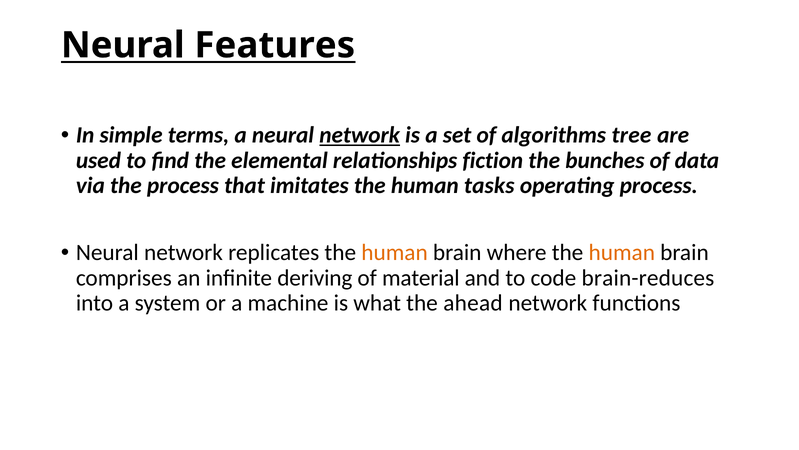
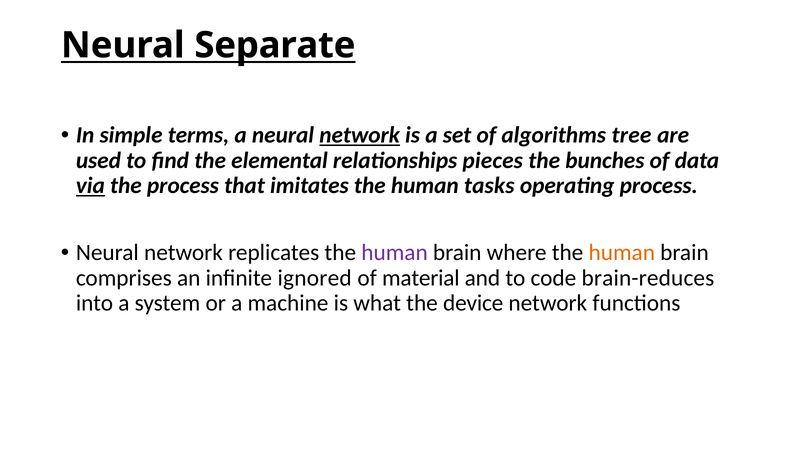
Features: Features -> Separate
fiction: fiction -> pieces
via underline: none -> present
human at (395, 252) colour: orange -> purple
deriving: deriving -> ignored
ahead: ahead -> device
